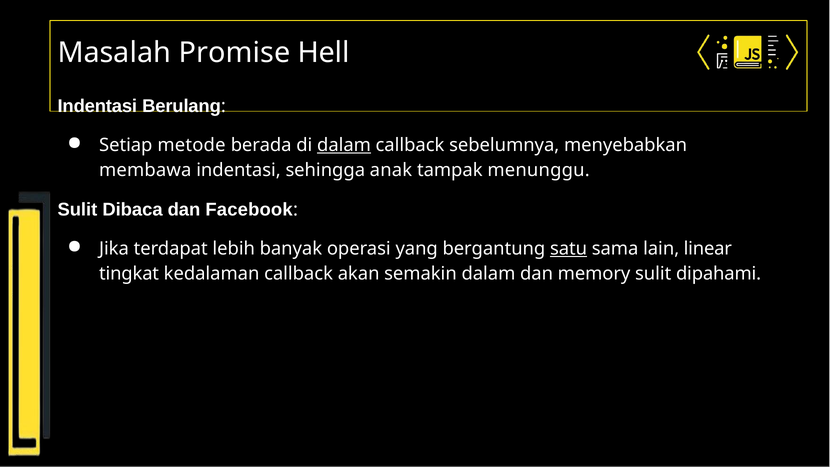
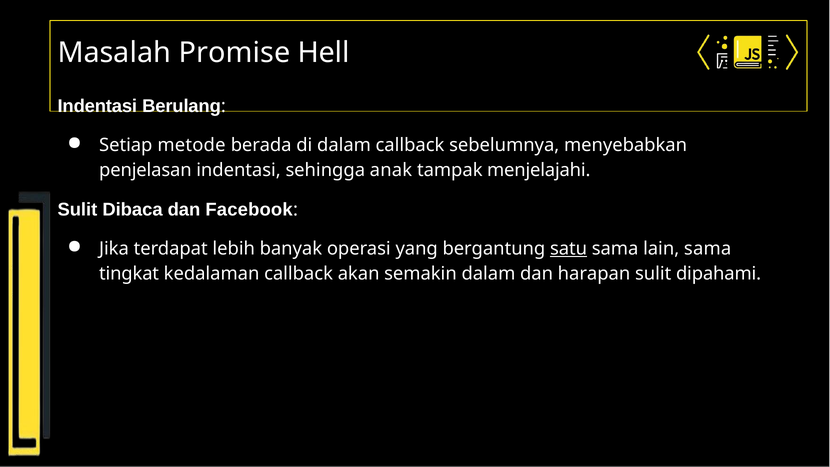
dalam at (344, 145) underline: present -> none
membawa: membawa -> penjelasan
menunggu: menunggu -> menjelajahi
lain linear: linear -> sama
memory: memory -> harapan
